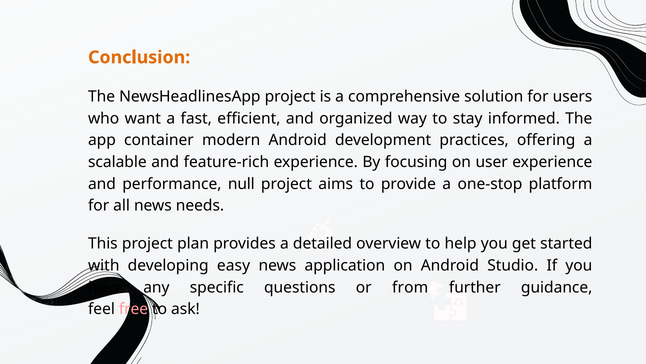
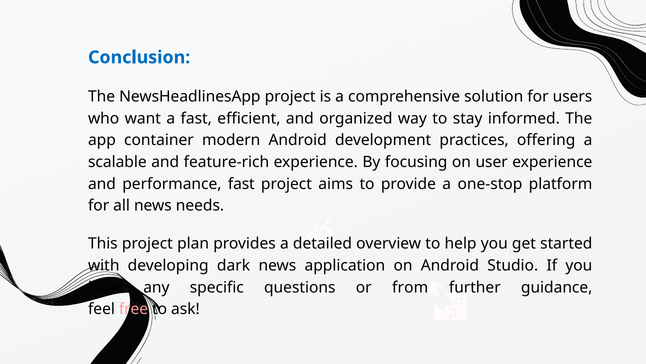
Conclusion colour: orange -> blue
performance null: null -> fast
easy: easy -> dark
